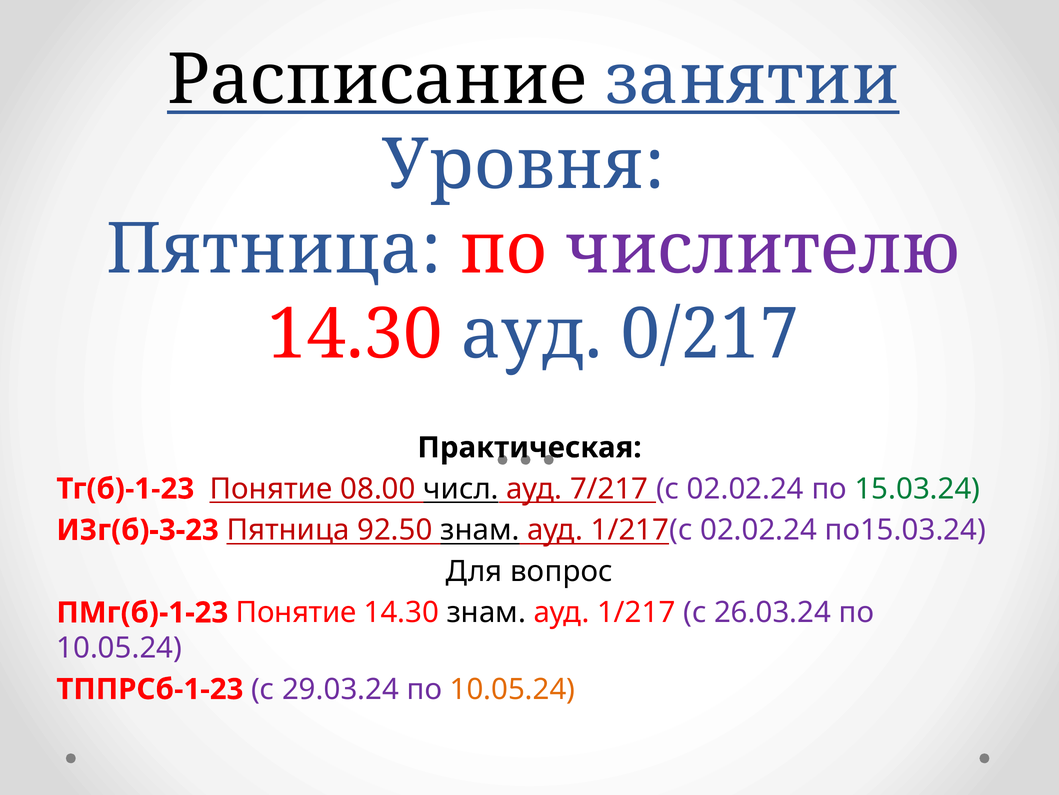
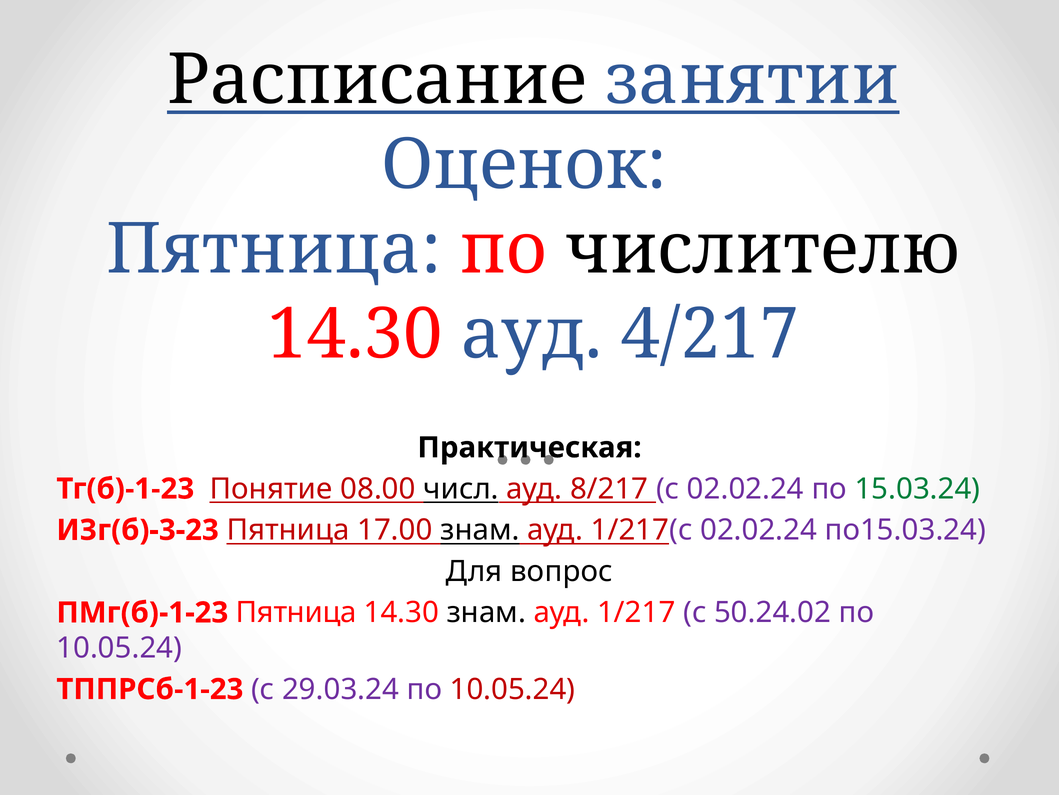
Уровня: Уровня -> Оценок
числителю colour: purple -> black
0/217: 0/217 -> 4/217
7/217: 7/217 -> 8/217
92.50: 92.50 -> 17.00
ПМг(б)-1-23 Понятие: Понятие -> Пятница
26.03.24: 26.03.24 -> 50.24.02
10.05.24 at (513, 689) colour: orange -> red
